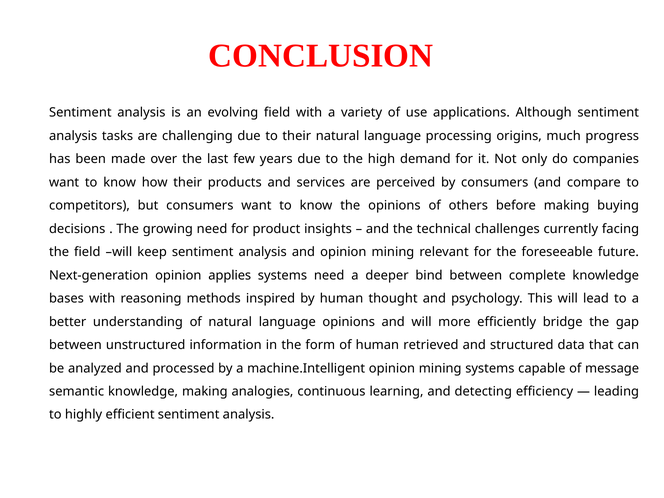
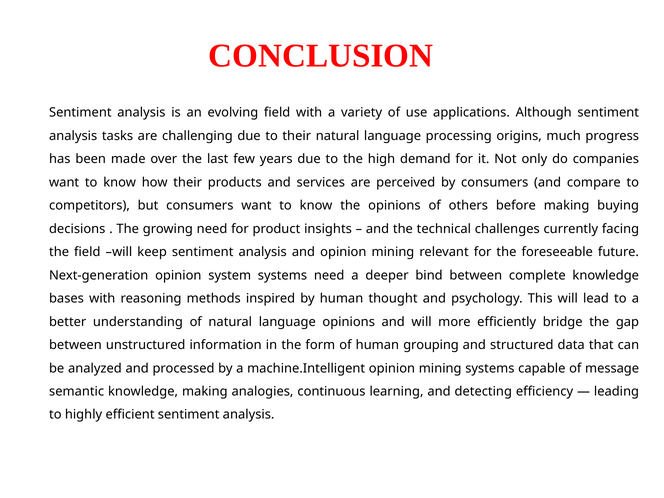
applies: applies -> system
retrieved: retrieved -> grouping
